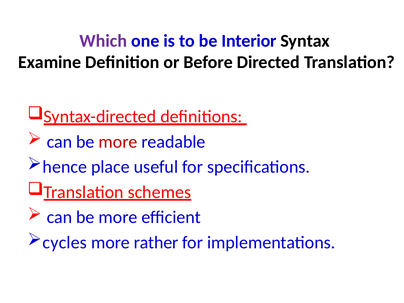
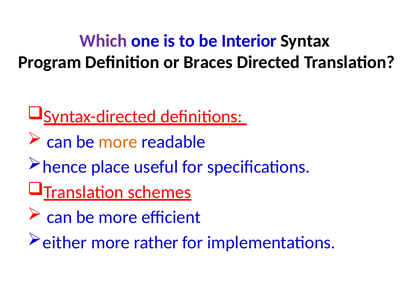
Examine: Examine -> Program
Before: Before -> Braces
more at (118, 142) colour: red -> orange
cycles: cycles -> either
